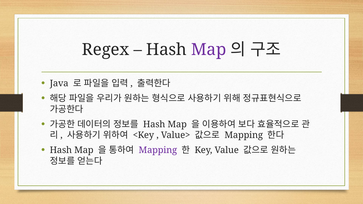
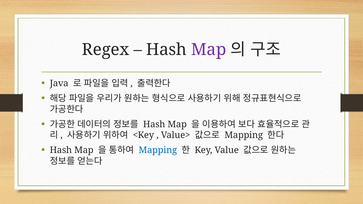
Mapping at (158, 150) colour: purple -> blue
